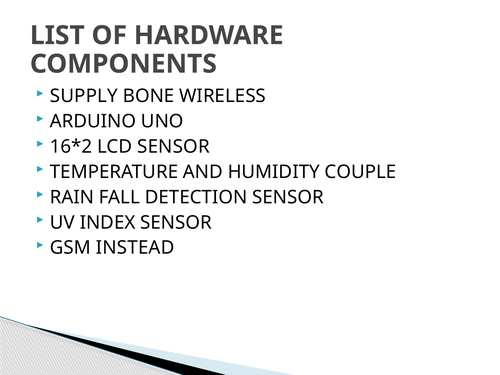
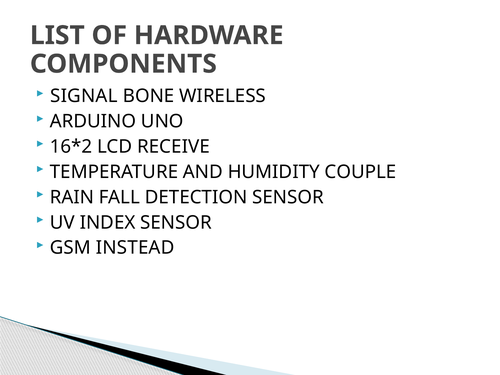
SUPPLY: SUPPLY -> SIGNAL
LCD SENSOR: SENSOR -> RECEIVE
